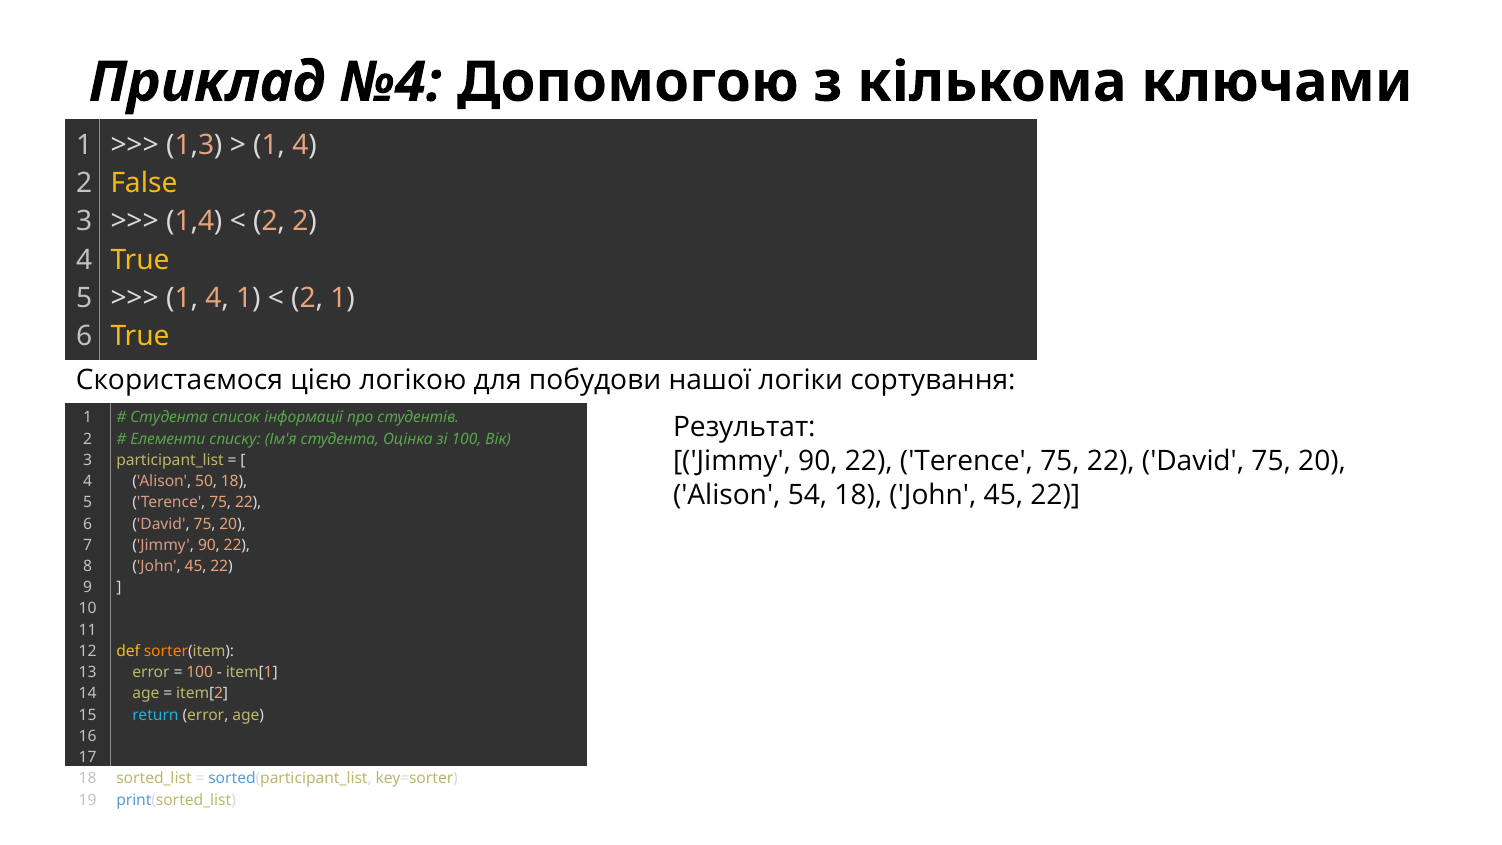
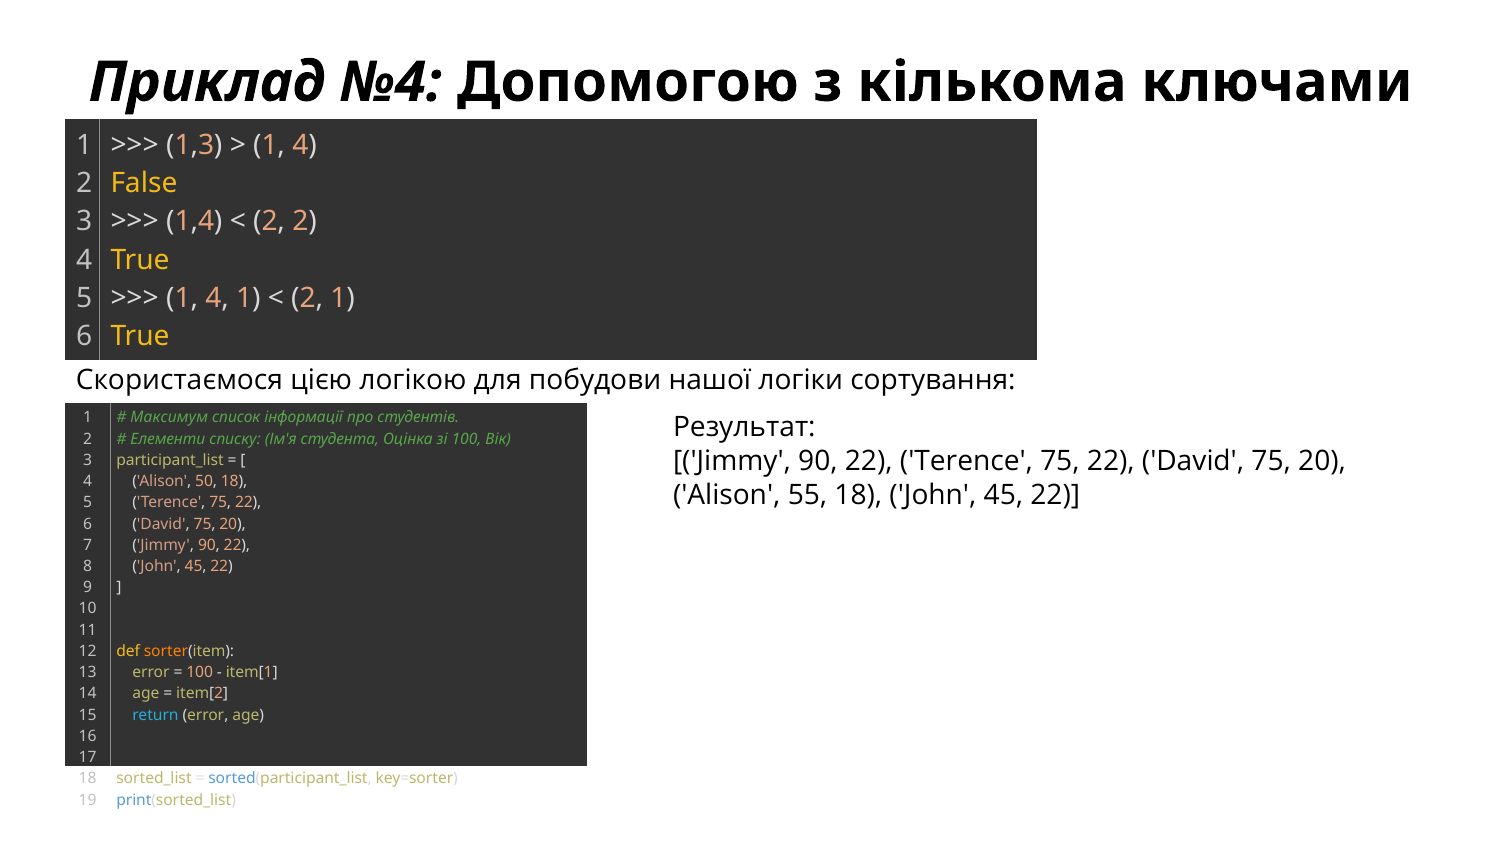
Студента at (169, 418): Студента -> Максимум
54: 54 -> 55
